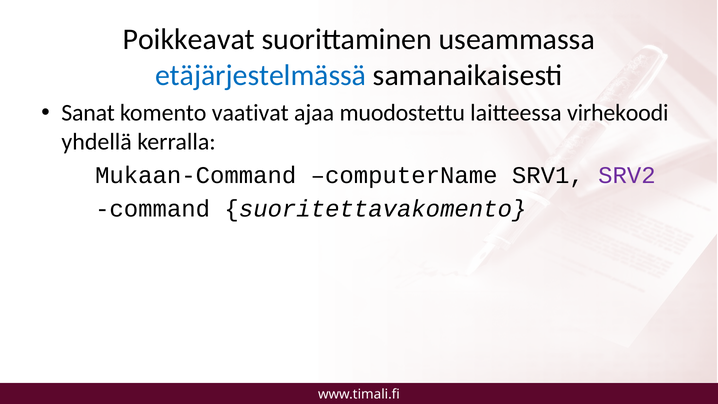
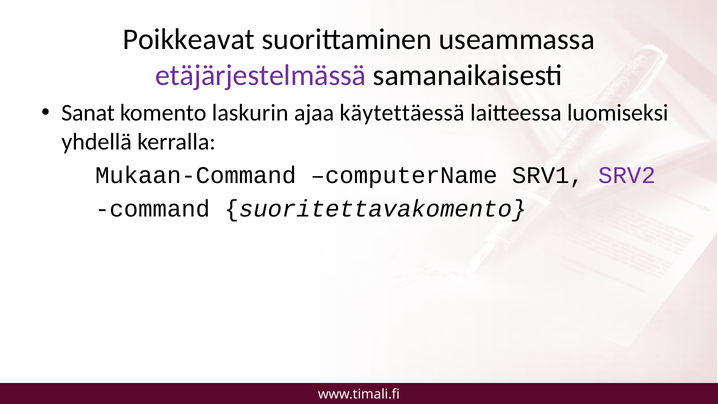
etäjärjestelmässä colour: blue -> purple
vaativat: vaativat -> laskurin
muodostettu: muodostettu -> käytettäessä
virhekoodi: virhekoodi -> luomiseksi
